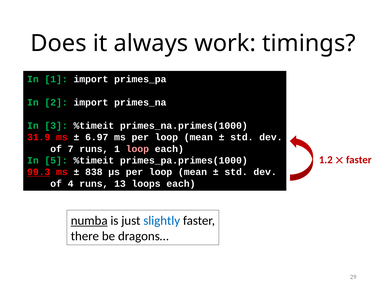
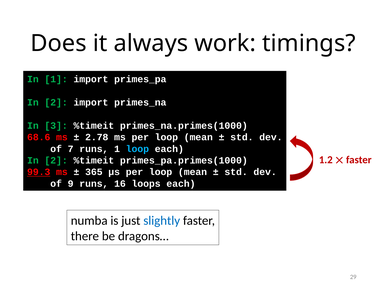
31.9: 31.9 -> 68.6
6.97: 6.97 -> 2.78
loop at (137, 149) colour: pink -> light blue
5 at (56, 161): 5 -> 2
838: 838 -> 365
4: 4 -> 9
13: 13 -> 16
numba underline: present -> none
